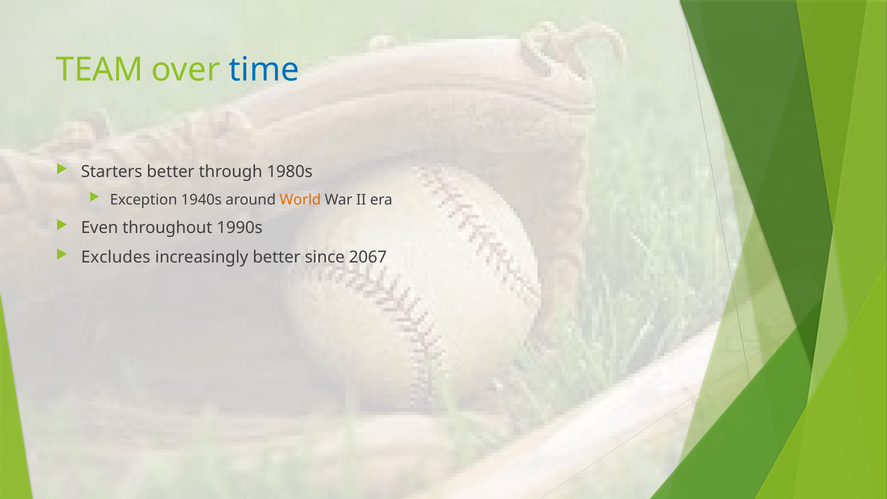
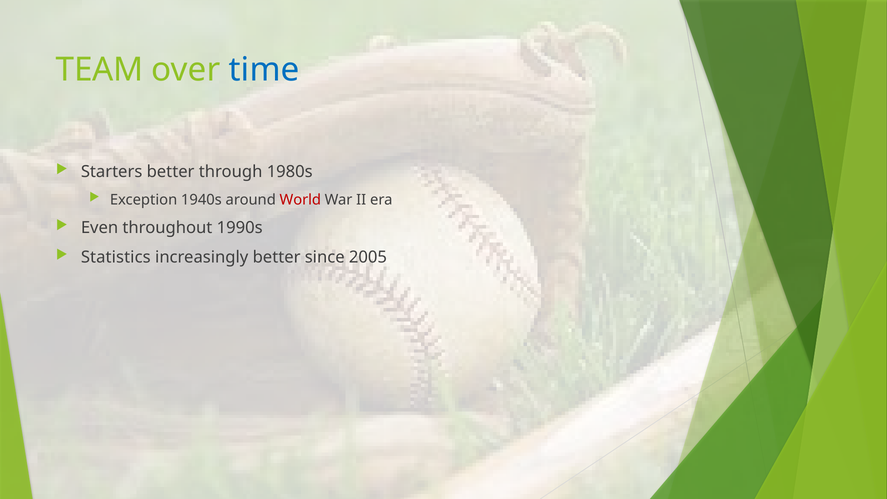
World colour: orange -> red
Excludes: Excludes -> Statistics
2067: 2067 -> 2005
